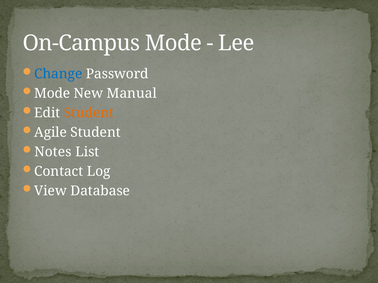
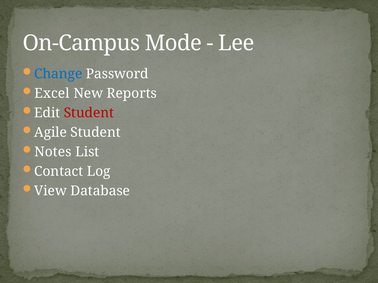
Mode at (52, 94): Mode -> Excel
Manual: Manual -> Reports
Student at (89, 113) colour: orange -> red
